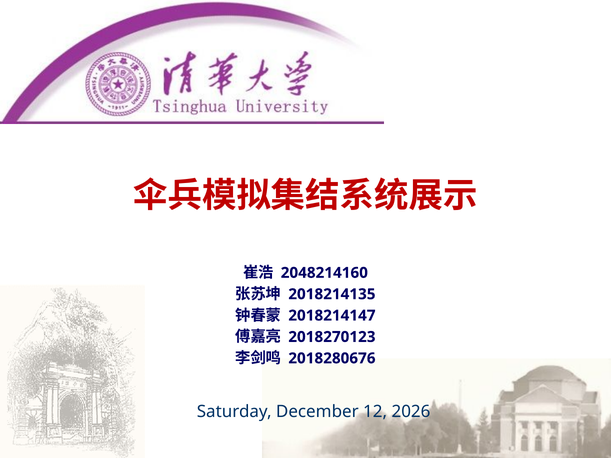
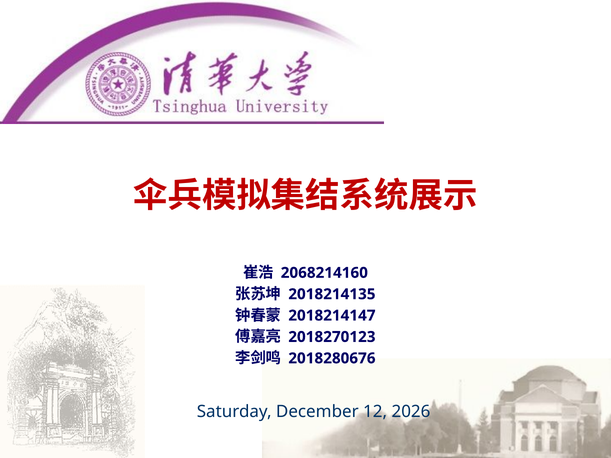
2048214160: 2048214160 -> 2068214160
